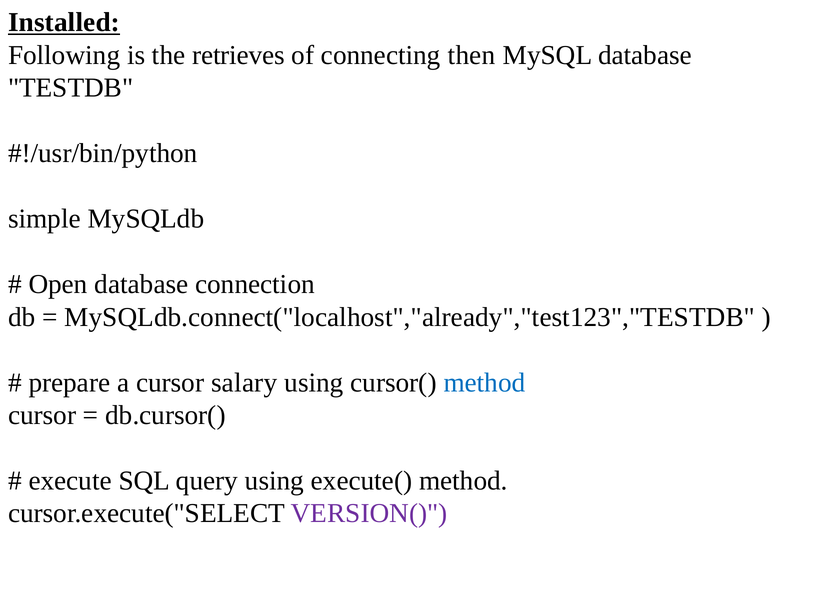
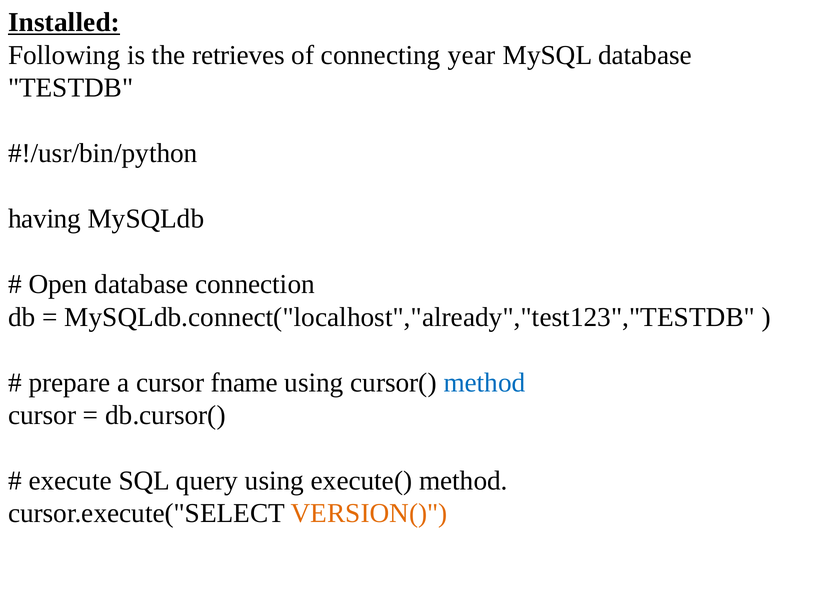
then: then -> year
simple: simple -> having
salary: salary -> fname
VERSION( colour: purple -> orange
